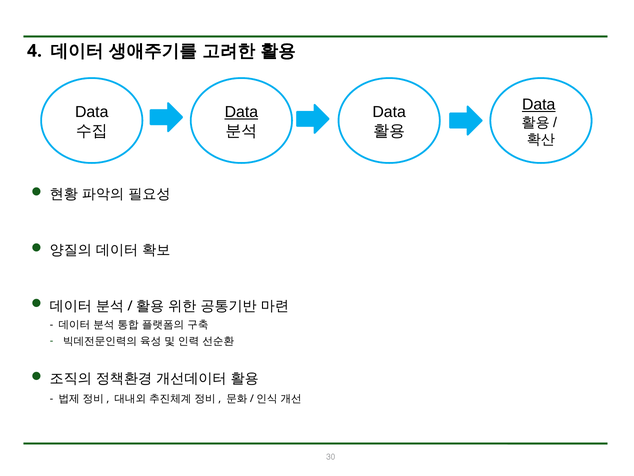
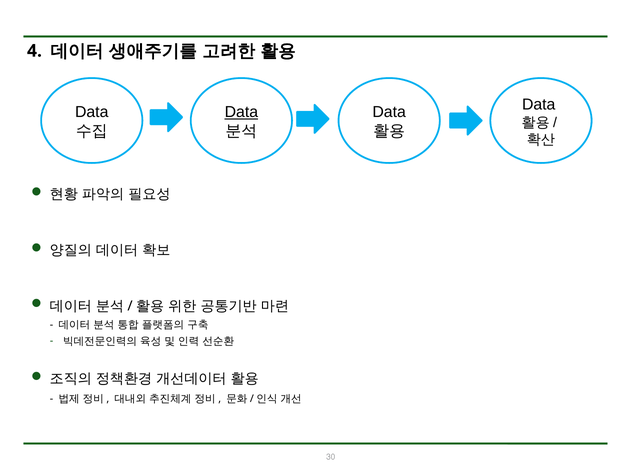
Data at (539, 105) underline: present -> none
